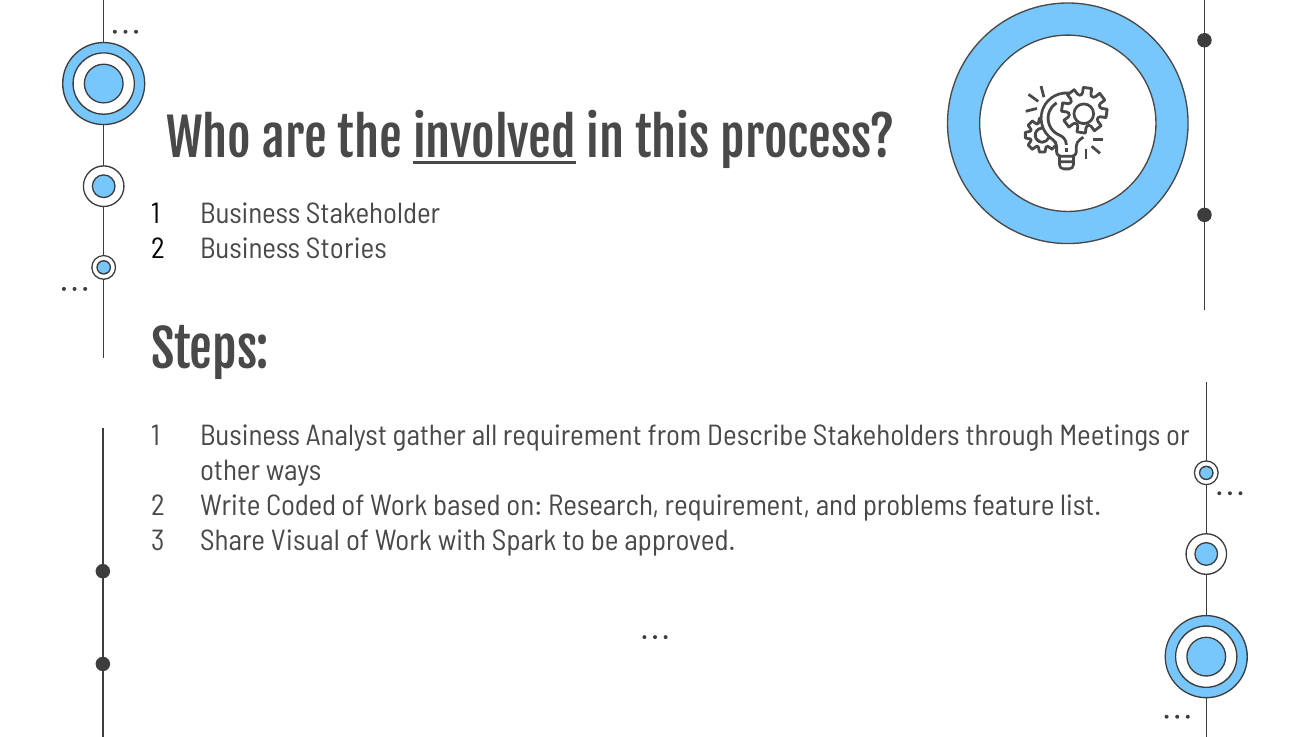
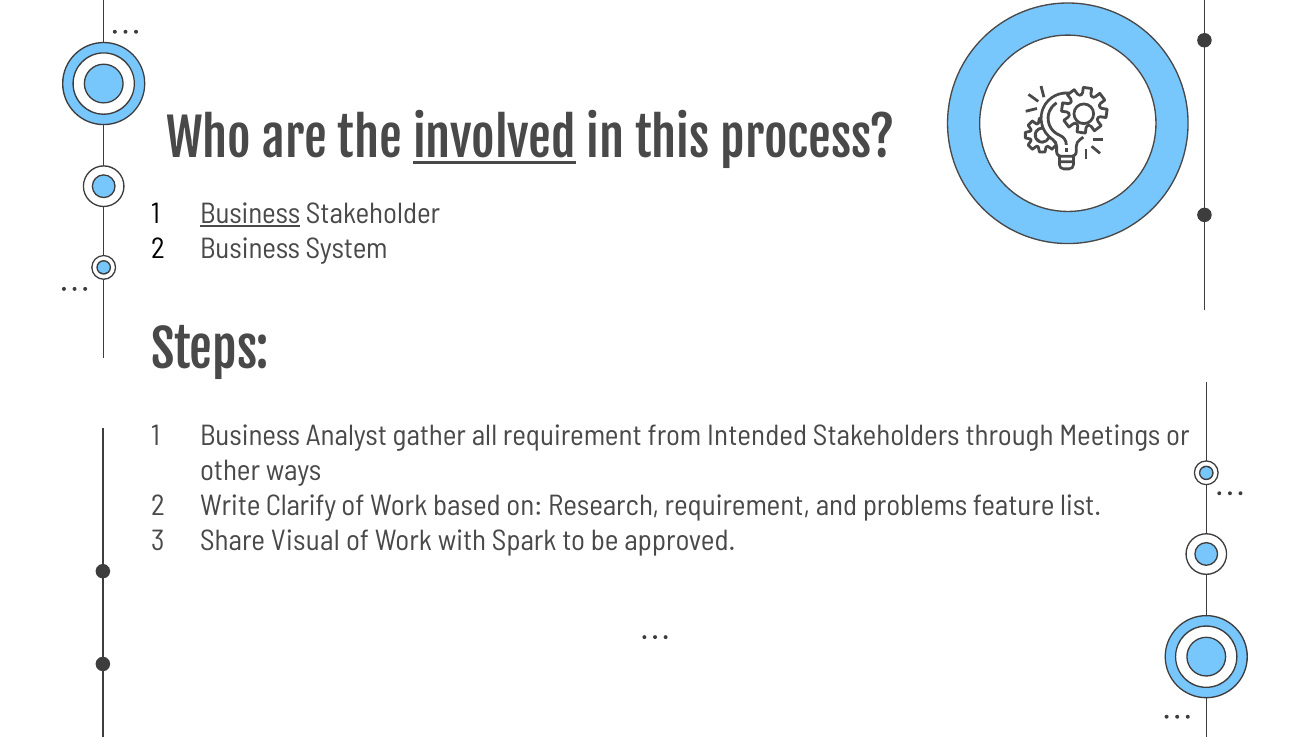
Business at (250, 213) underline: none -> present
Stories: Stories -> System
Describe: Describe -> Intended
Coded: Coded -> Clarify
